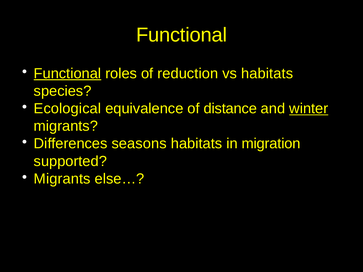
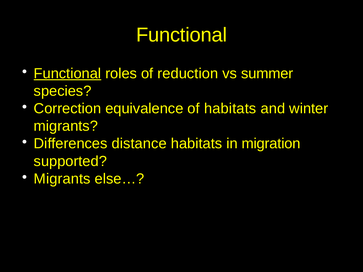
vs habitats: habitats -> summer
Ecological: Ecological -> Correction
of distance: distance -> habitats
winter underline: present -> none
seasons: seasons -> distance
